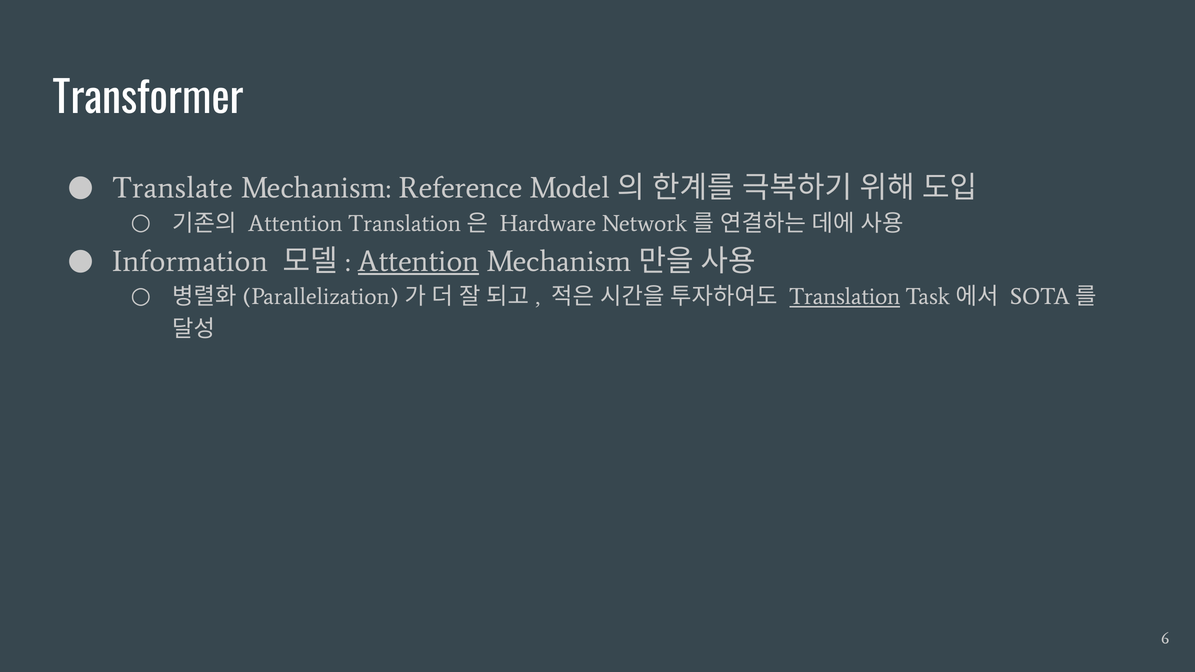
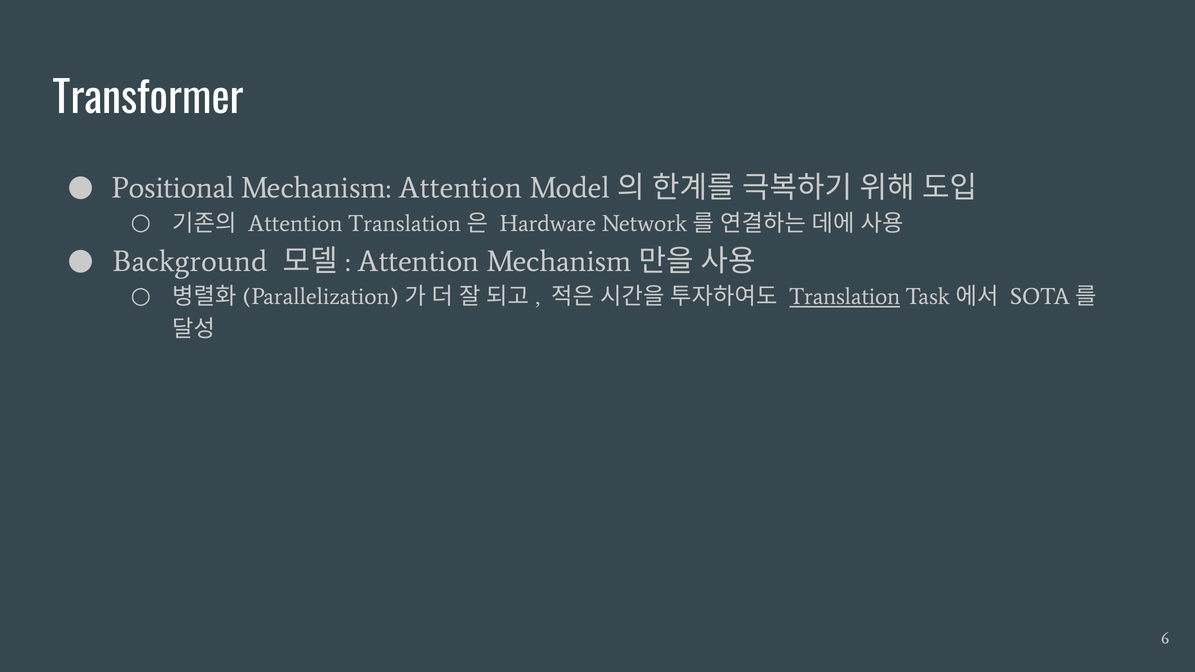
Translate: Translate -> Positional
Mechanism Reference: Reference -> Attention
Information: Information -> Background
Attention at (419, 261) underline: present -> none
